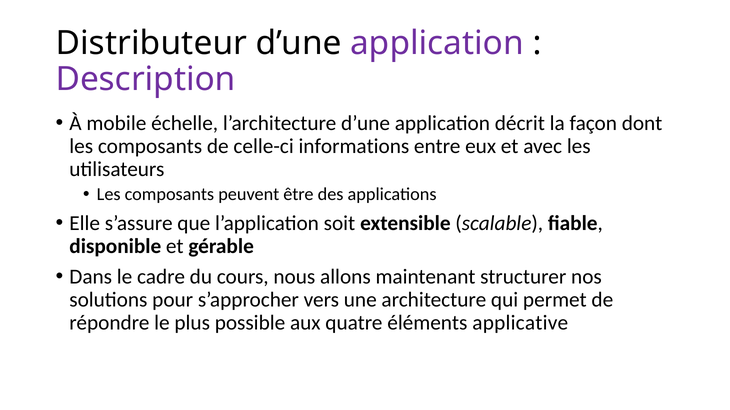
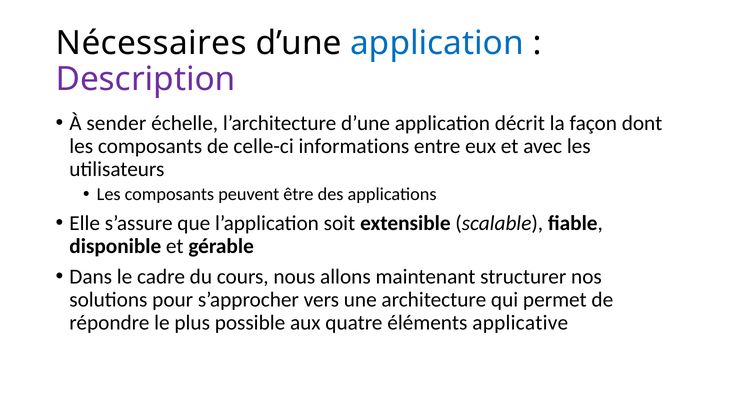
Distributeur: Distributeur -> Nécessaires
application at (437, 43) colour: purple -> blue
mobile: mobile -> sender
